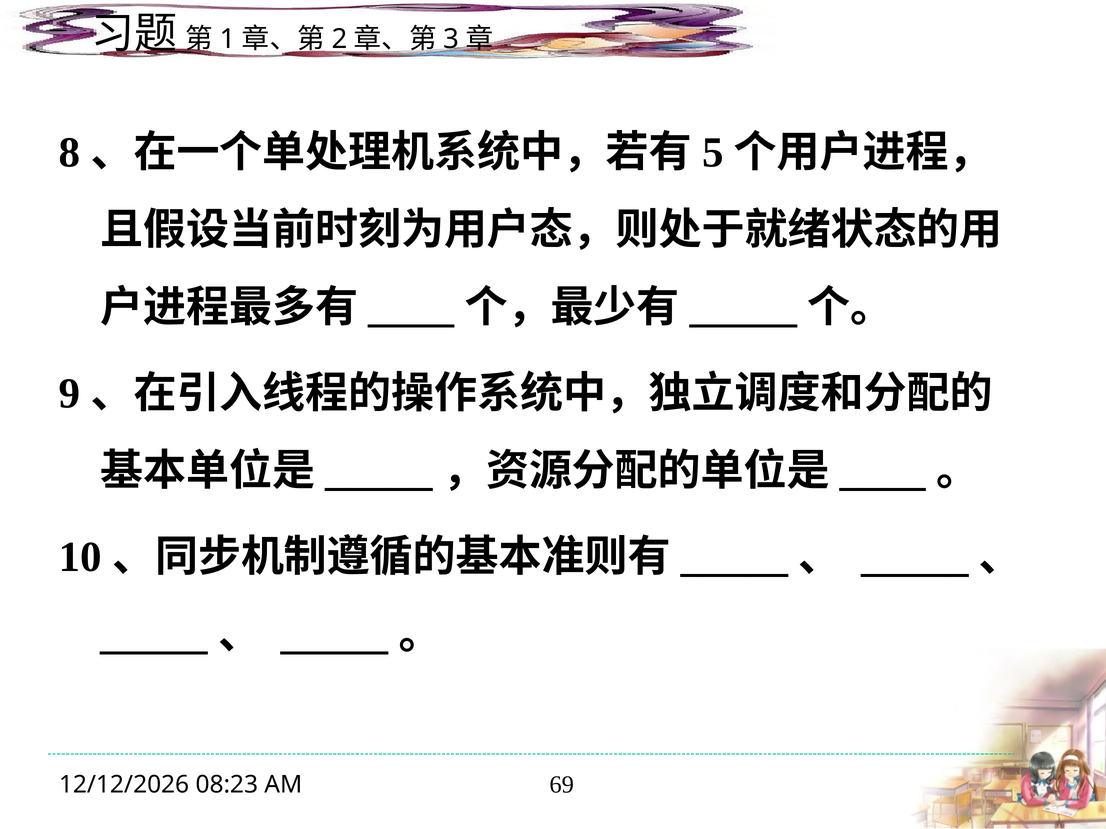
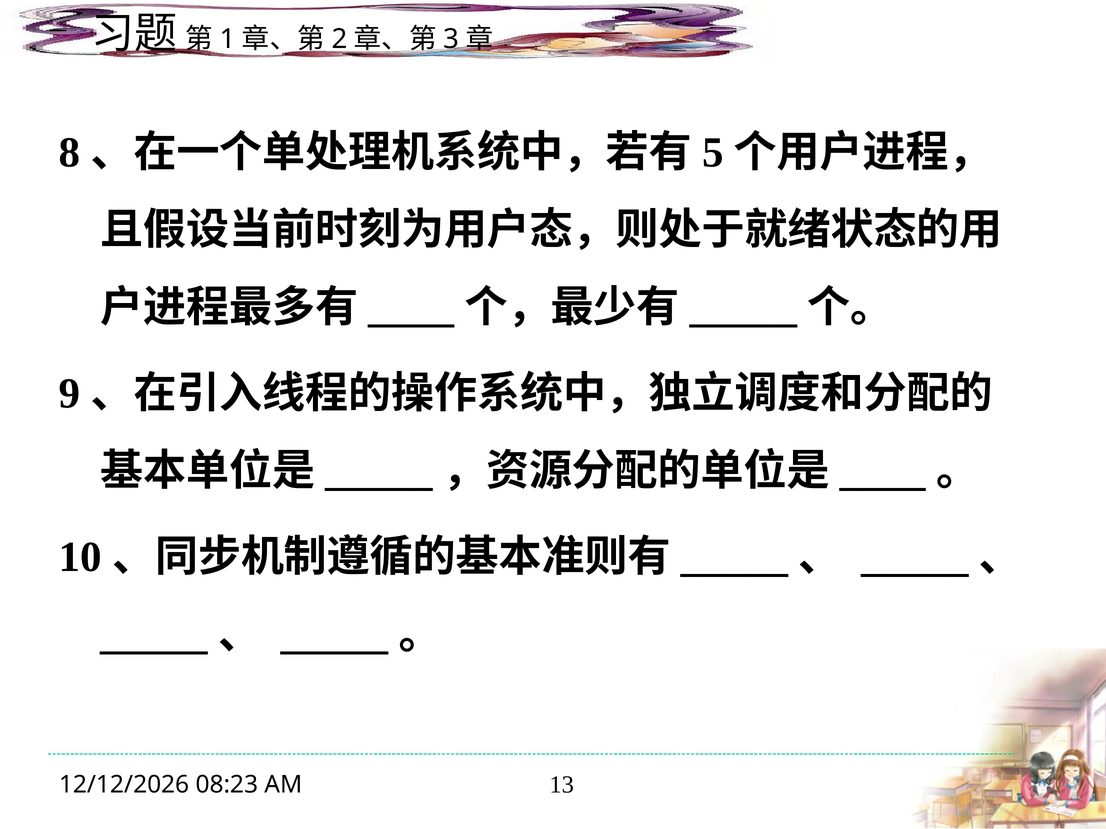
69: 69 -> 13
